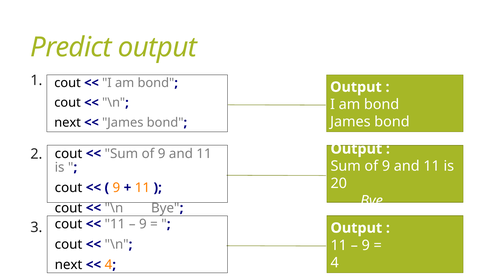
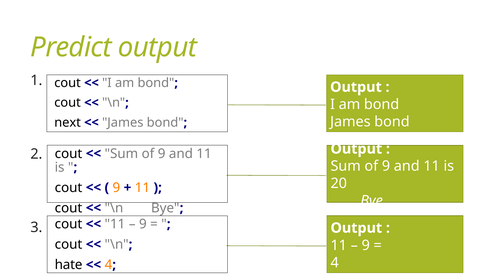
next at (69, 265): next -> hate
